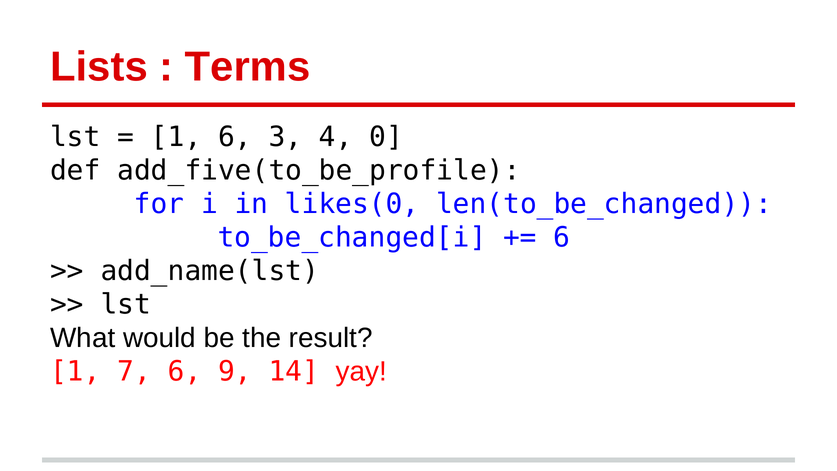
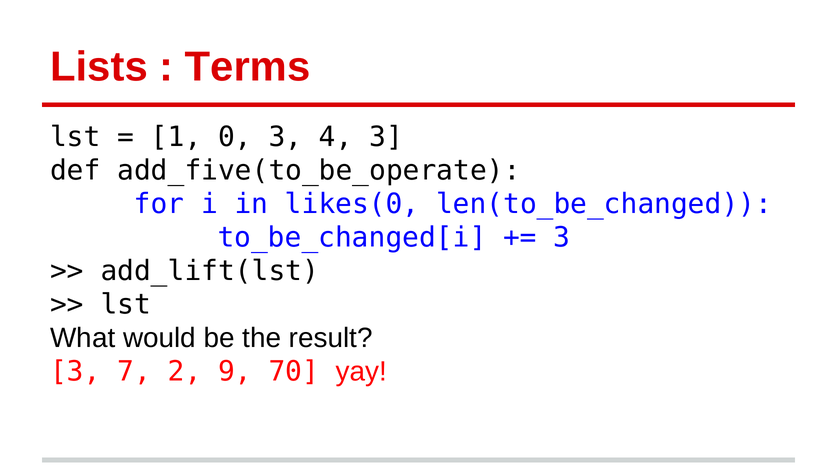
1 6: 6 -> 0
4 0: 0 -> 3
add_five(to_be_profile: add_five(to_be_profile -> add_five(to_be_operate
6 at (562, 237): 6 -> 3
add_name(lst: add_name(lst -> add_lift(lst
1 at (75, 371): 1 -> 3
7 6: 6 -> 2
14: 14 -> 70
